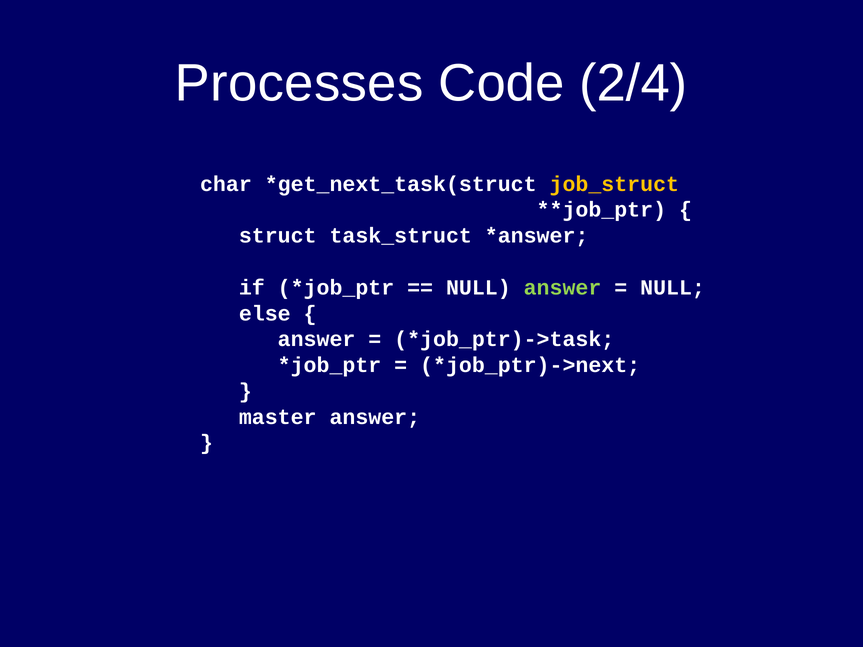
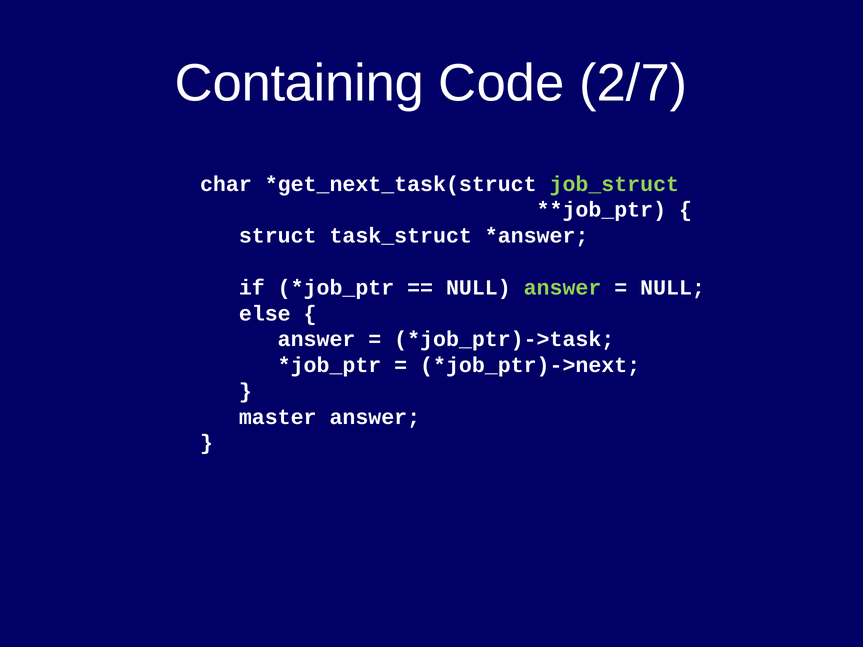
Processes: Processes -> Containing
2/4: 2/4 -> 2/7
job_struct colour: yellow -> light green
